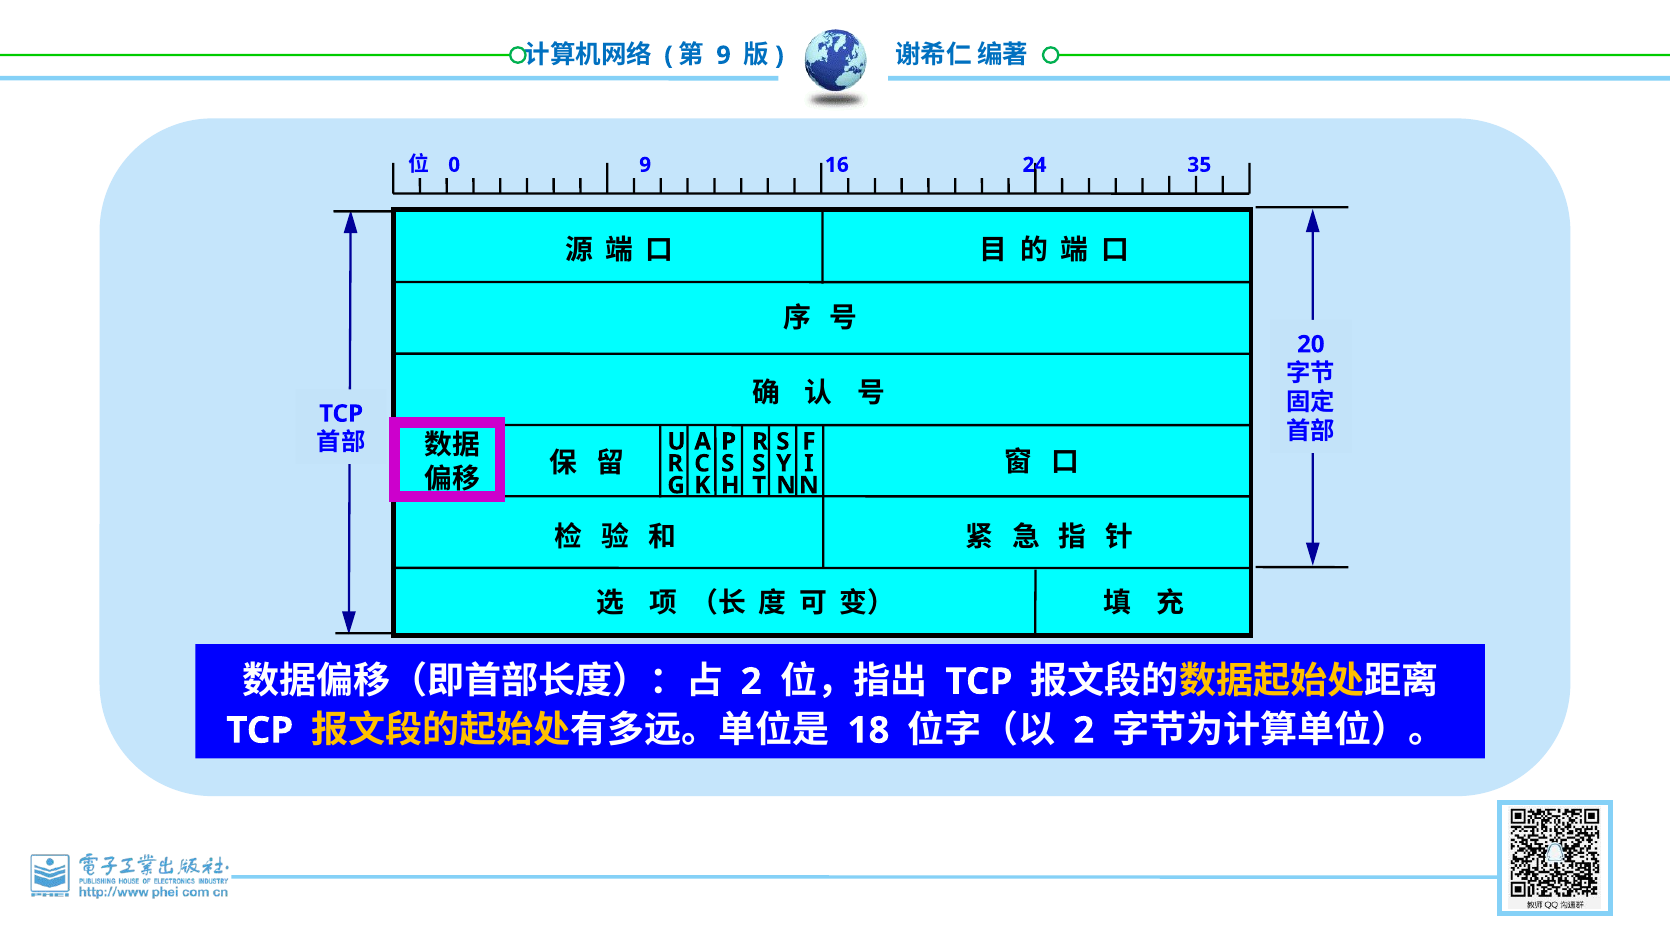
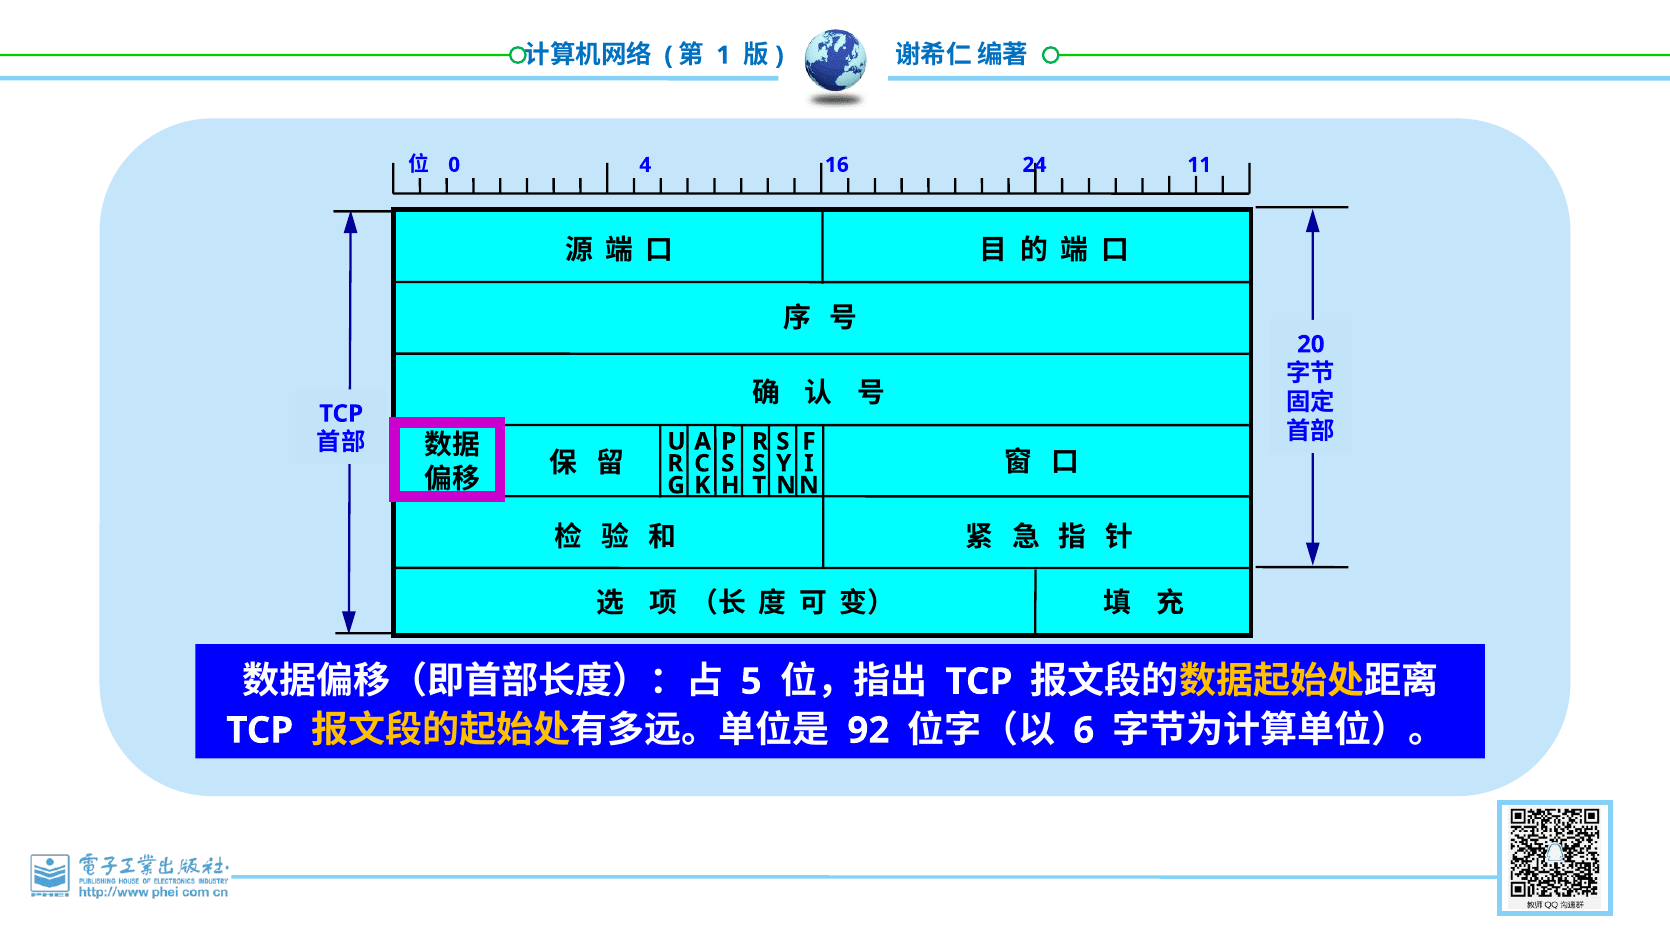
9 at (723, 55): 9 -> 1
0 9: 9 -> 4
35: 35 -> 11
2 at (751, 682): 2 -> 5
18: 18 -> 92
2 at (1084, 731): 2 -> 6
